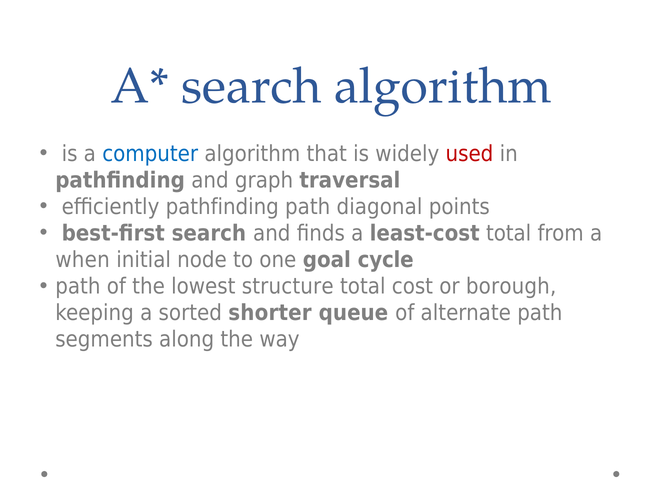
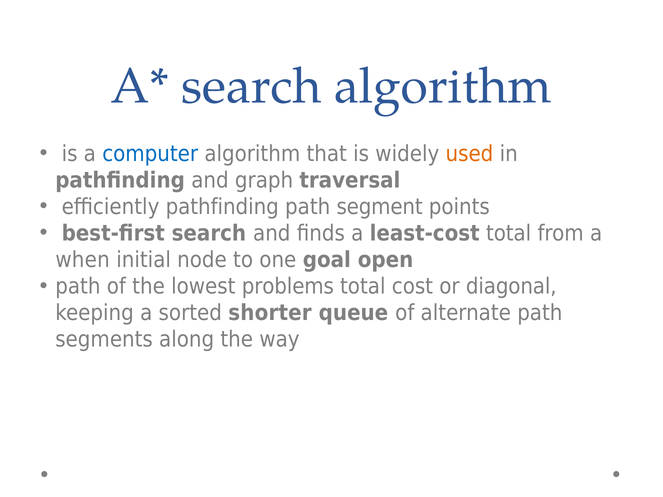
used colour: red -> orange
diagonal: diagonal -> segment
cycle: cycle -> open
structure: structure -> problems
borough: borough -> diagonal
